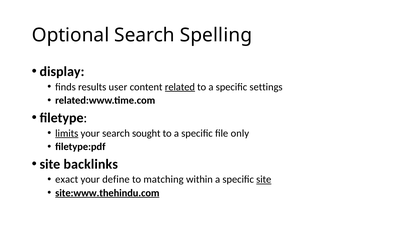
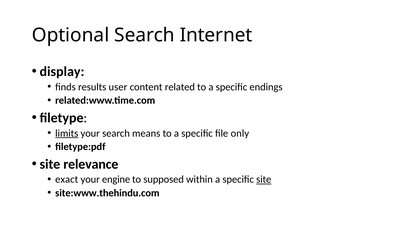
Spelling: Spelling -> Internet
related underline: present -> none
settings: settings -> endings
sought: sought -> means
backlinks: backlinks -> relevance
define: define -> engine
matching: matching -> supposed
site:www.thehindu.com underline: present -> none
